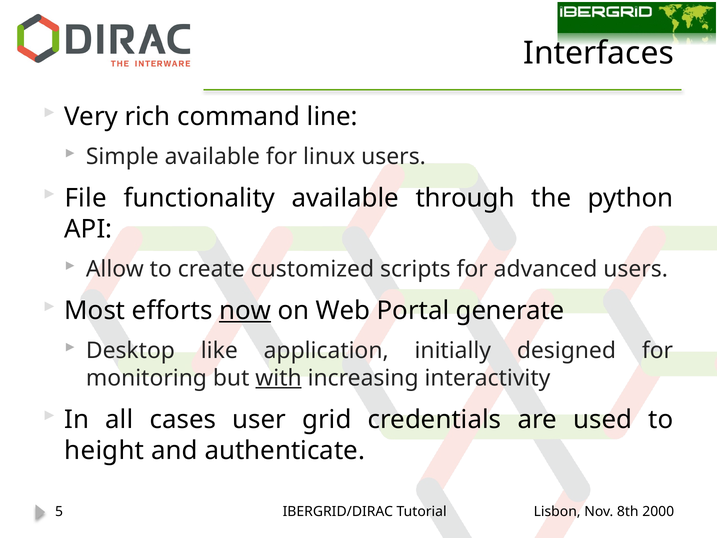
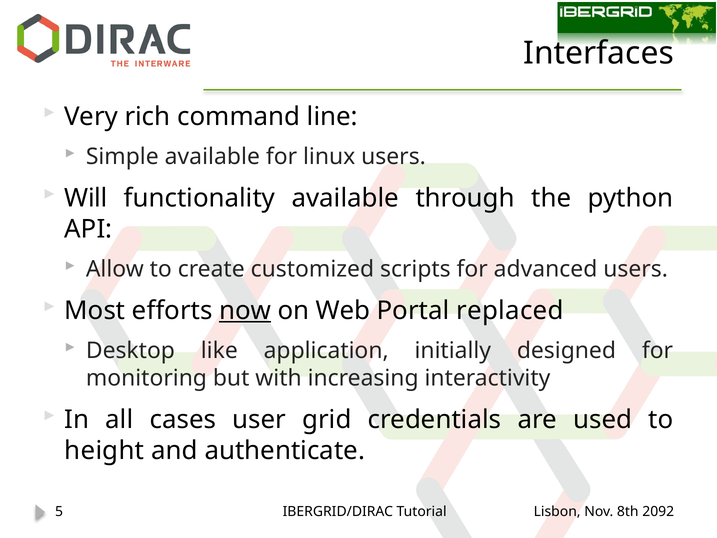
File: File -> Will
generate: generate -> replaced
with underline: present -> none
2000: 2000 -> 2092
